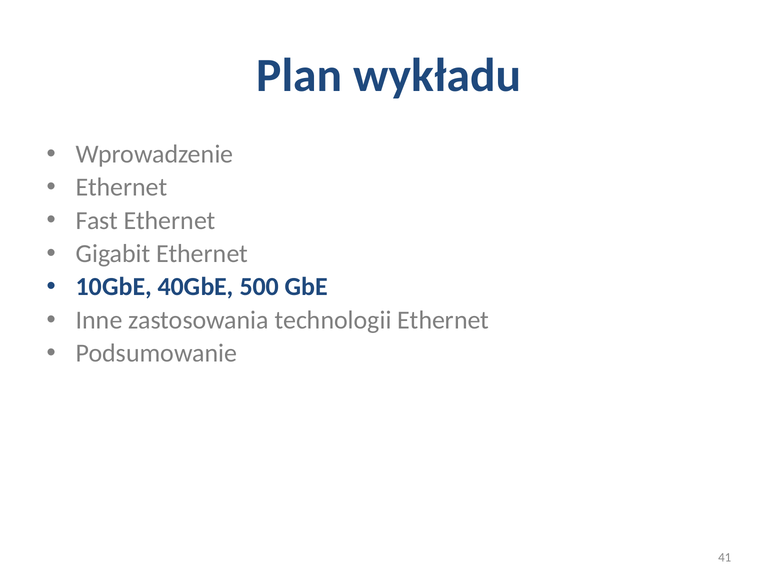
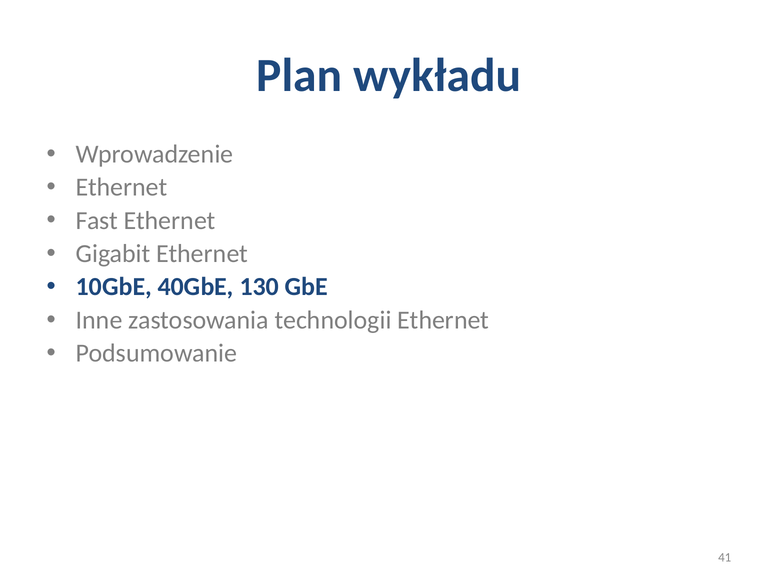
500: 500 -> 130
